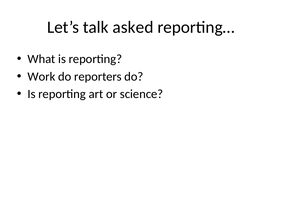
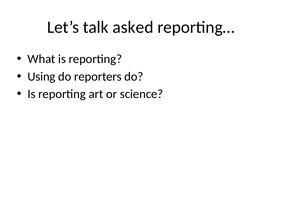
Work: Work -> Using
